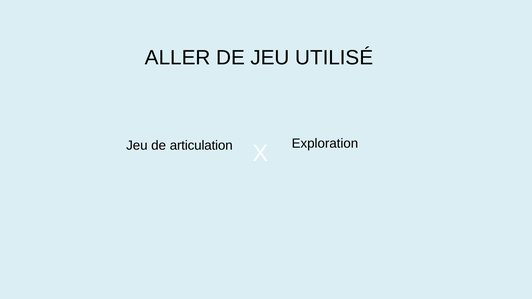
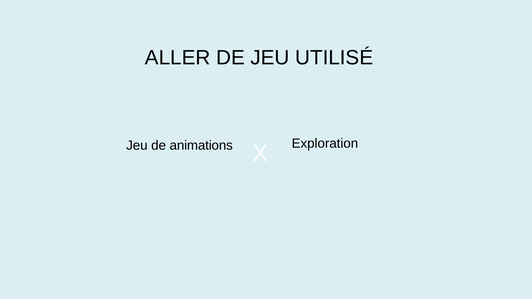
articulation: articulation -> animations
